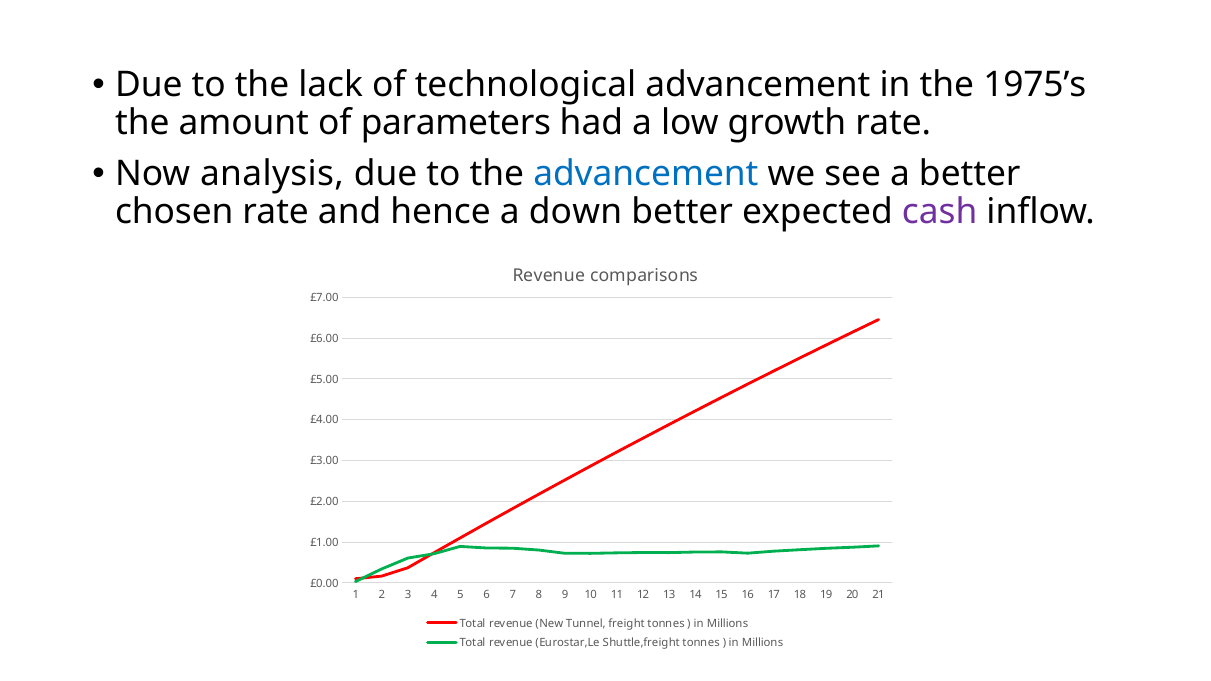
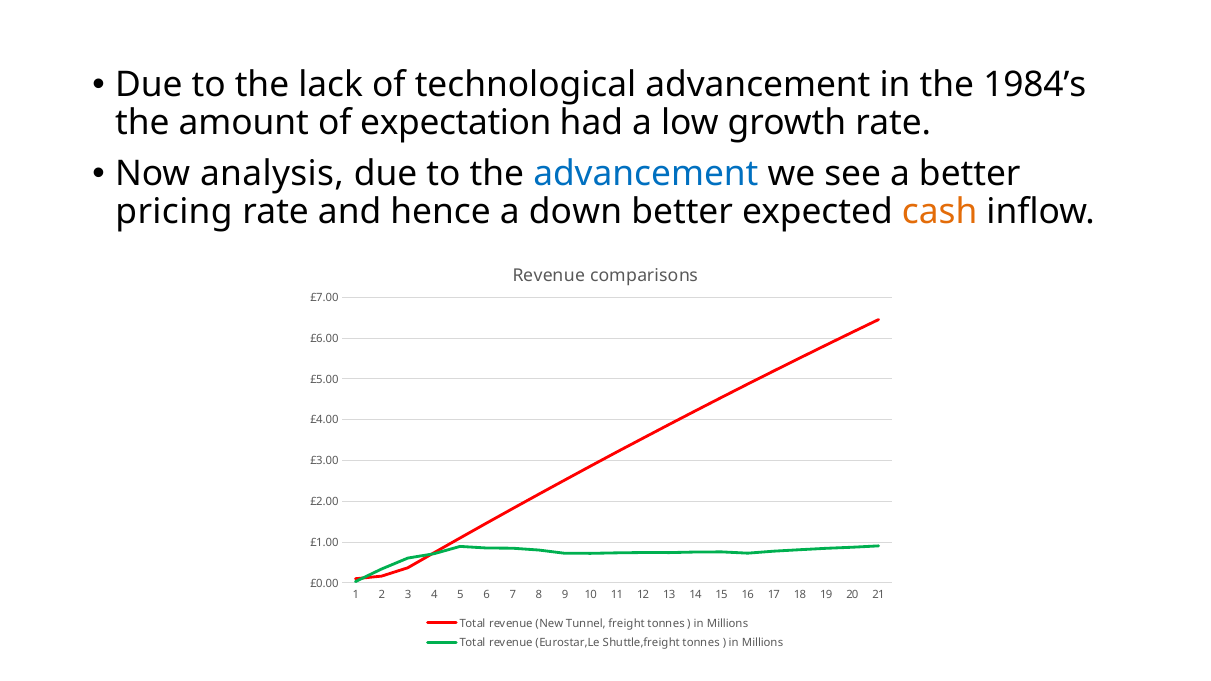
1975’s: 1975’s -> 1984’s
parameters: parameters -> expectation
chosen: chosen -> pricing
cash colour: purple -> orange
